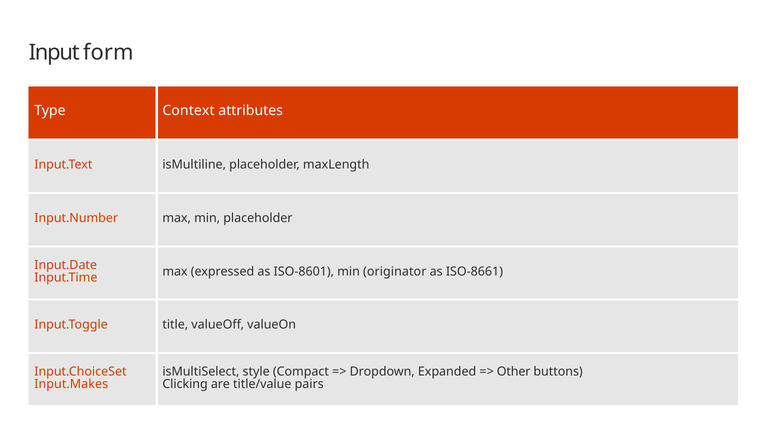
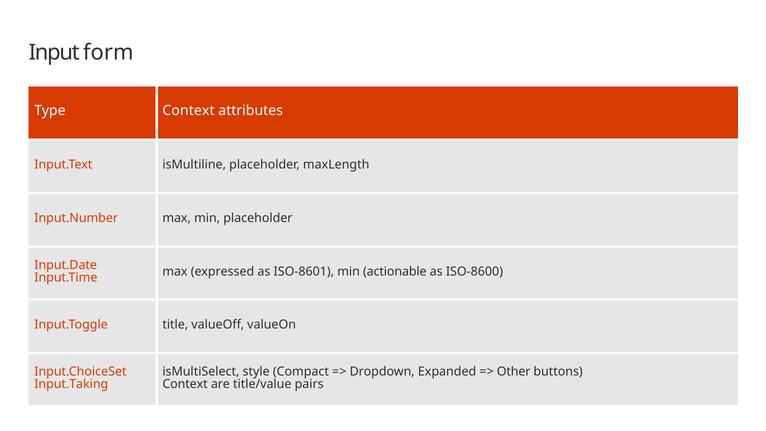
originator: originator -> actionable
ISO-8661: ISO-8661 -> ISO-8600
Input.Makes: Input.Makes -> Input.Taking
Clicking at (185, 384): Clicking -> Context
